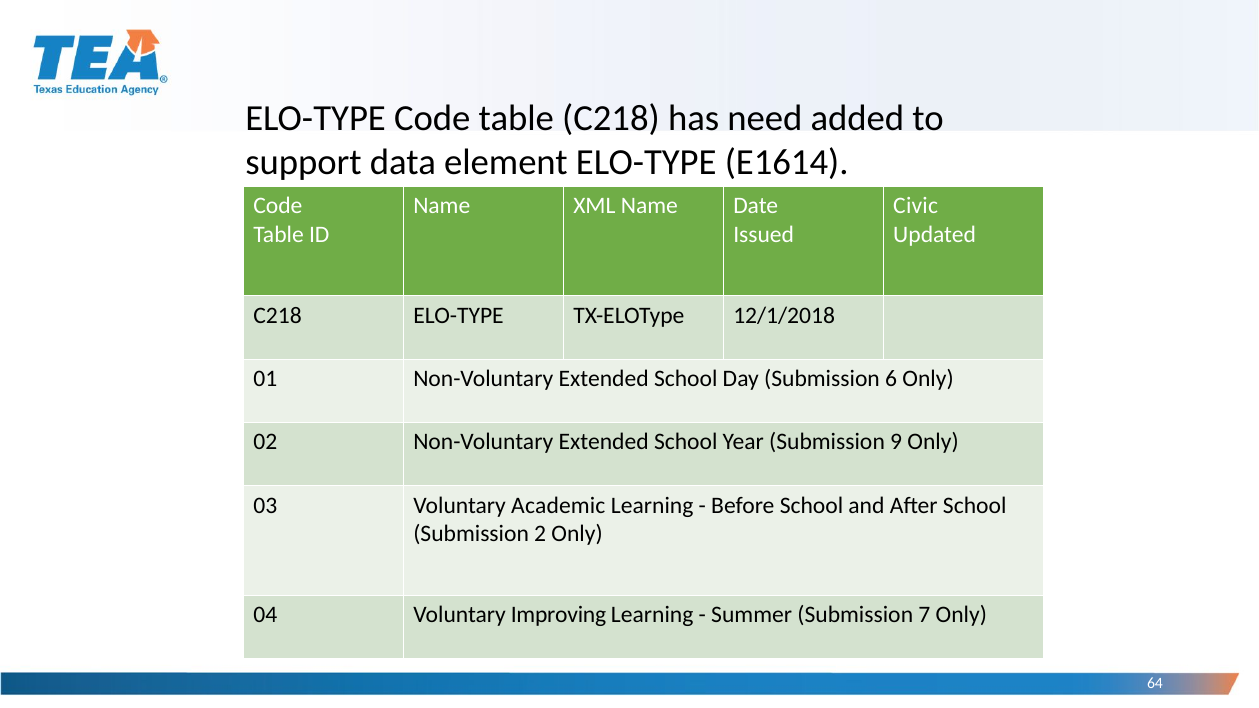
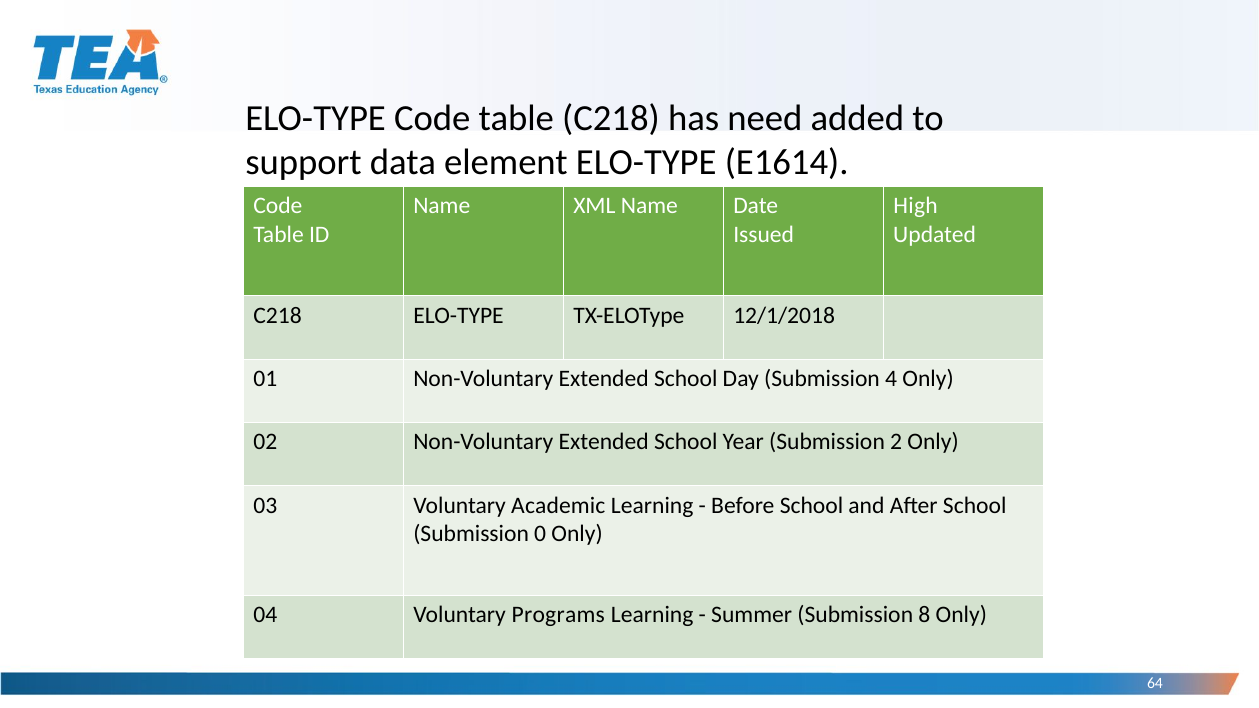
Civic: Civic -> High
6: 6 -> 4
9: 9 -> 2
2: 2 -> 0
Improving: Improving -> Programs
7: 7 -> 8
